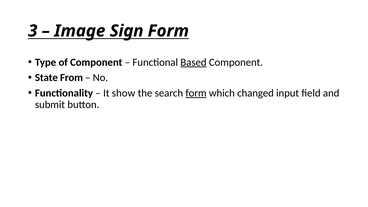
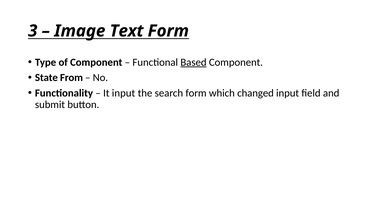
Sign: Sign -> Text
It show: show -> input
form at (196, 93) underline: present -> none
